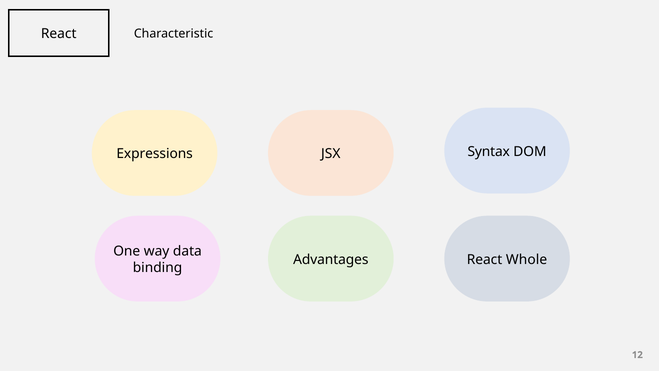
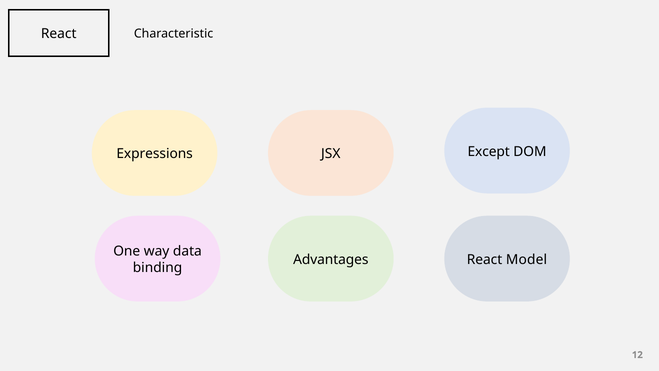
Syntax: Syntax -> Except
Whole: Whole -> Model
